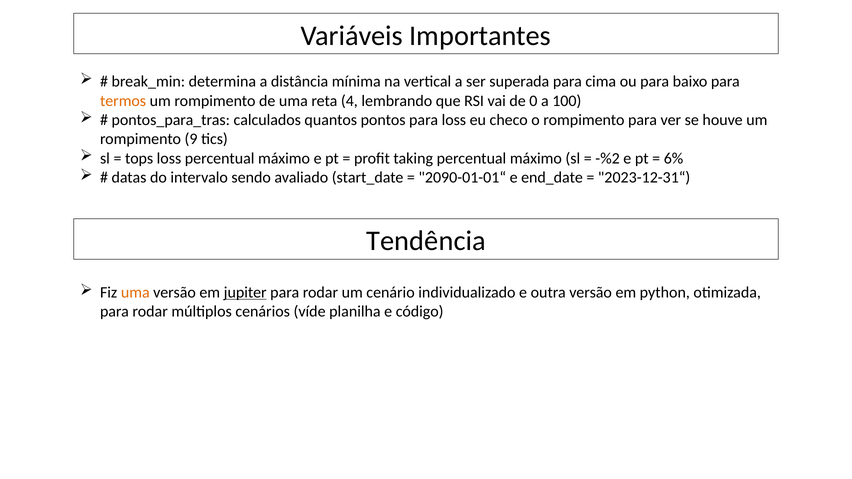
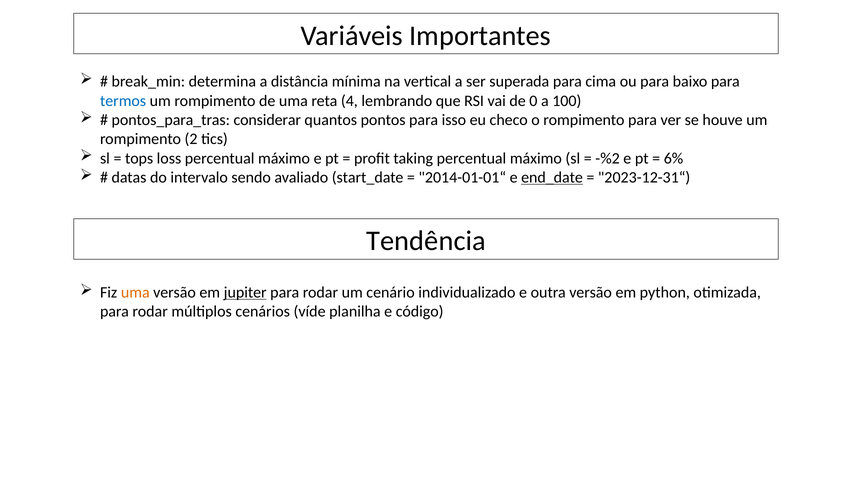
termos colour: orange -> blue
calculados: calculados -> considerar
para loss: loss -> isso
9: 9 -> 2
2090-01-01“: 2090-01-01“ -> 2014-01-01“
end_date underline: none -> present
